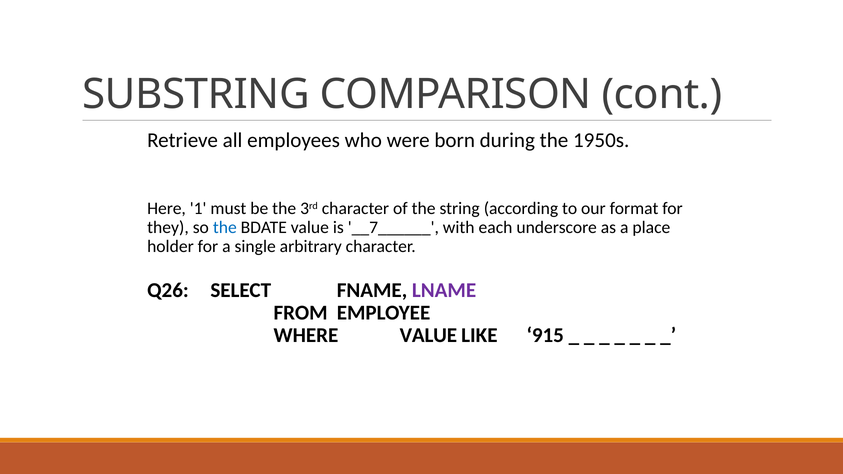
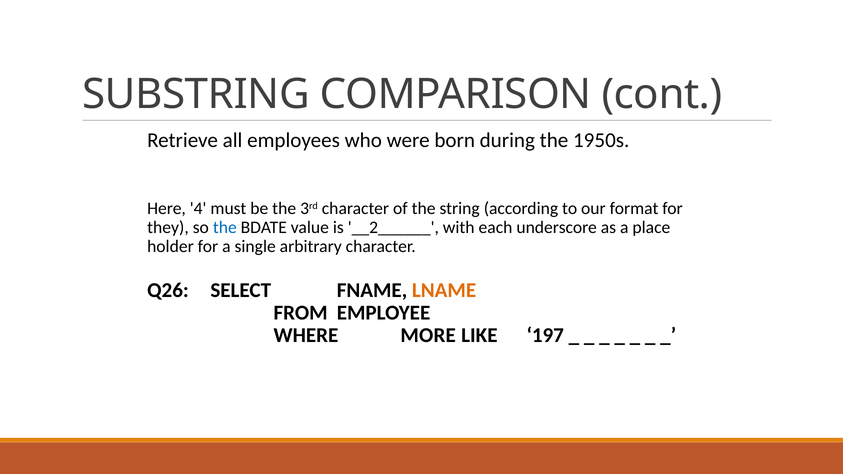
1: 1 -> 4
__7______: __7______ -> __2______
LNAME colour: purple -> orange
WHERE VALUE: VALUE -> MORE
915: 915 -> 197
